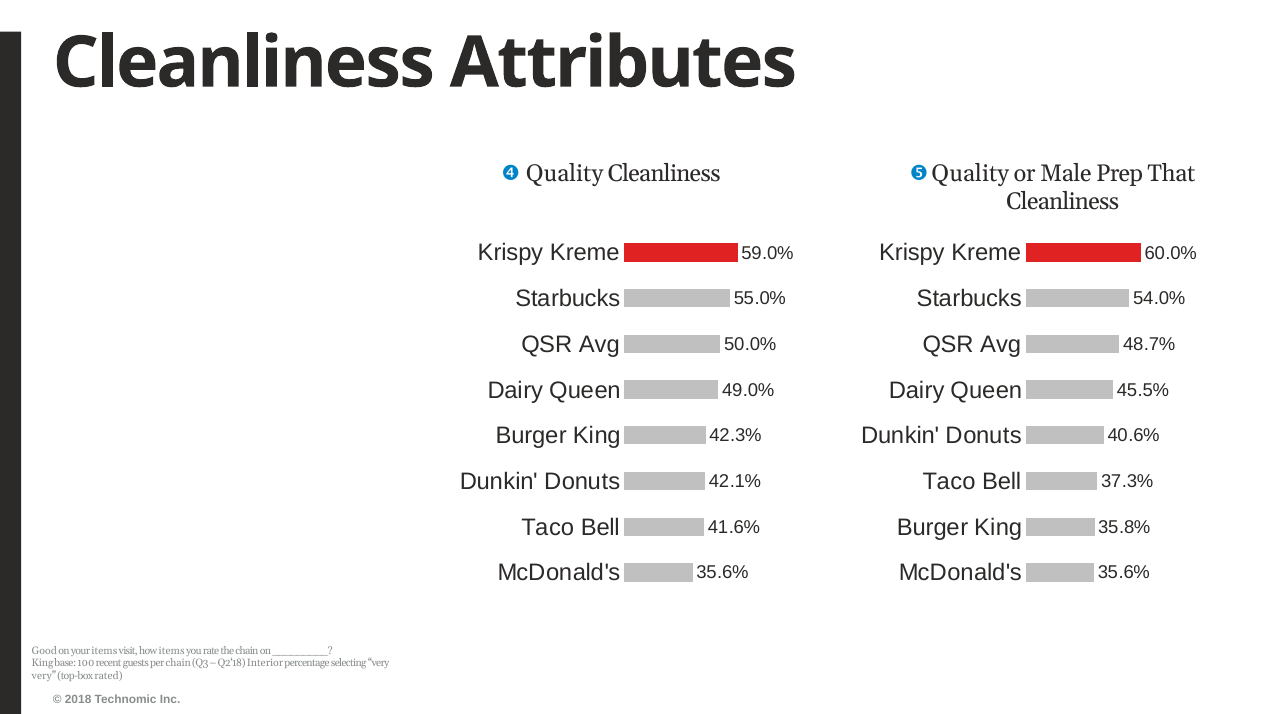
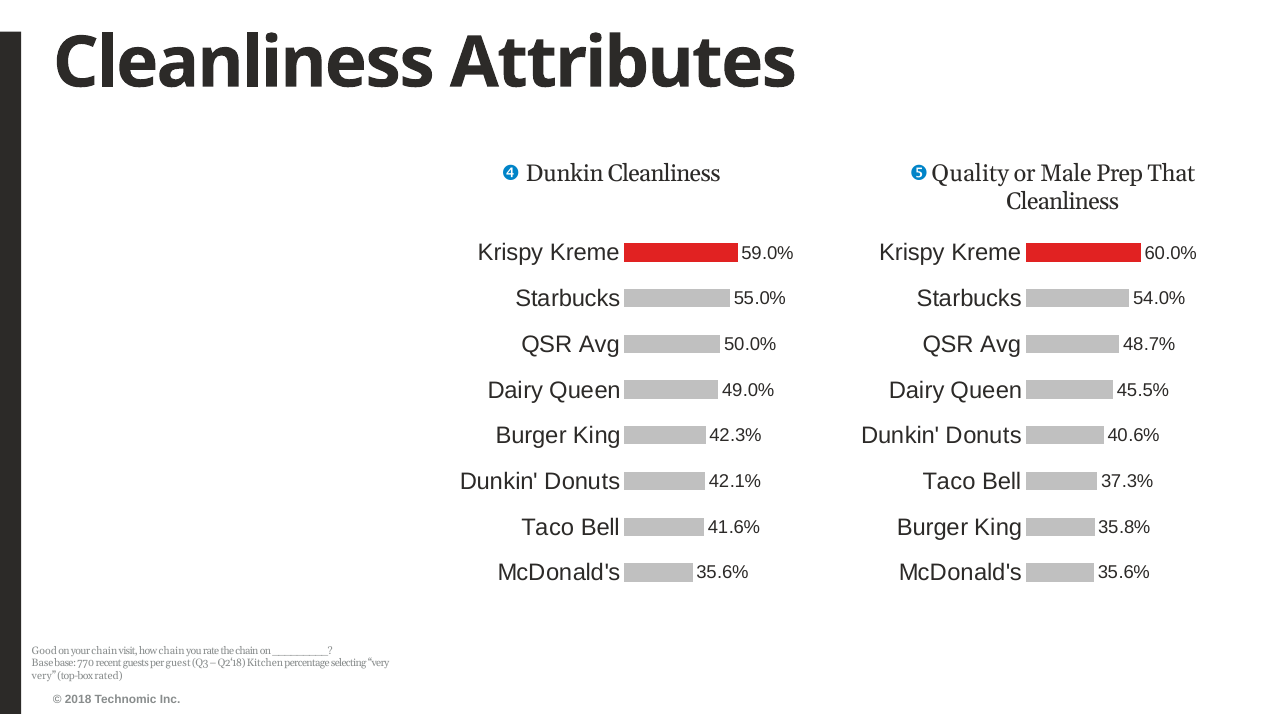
Quality at (565, 173): Quality -> Dunkin
your items: items -> chain
how items: items -> chain
King at (43, 663): King -> Base
100: 100 -> 770
per chain: chain -> guest
Interior: Interior -> Kitchen
